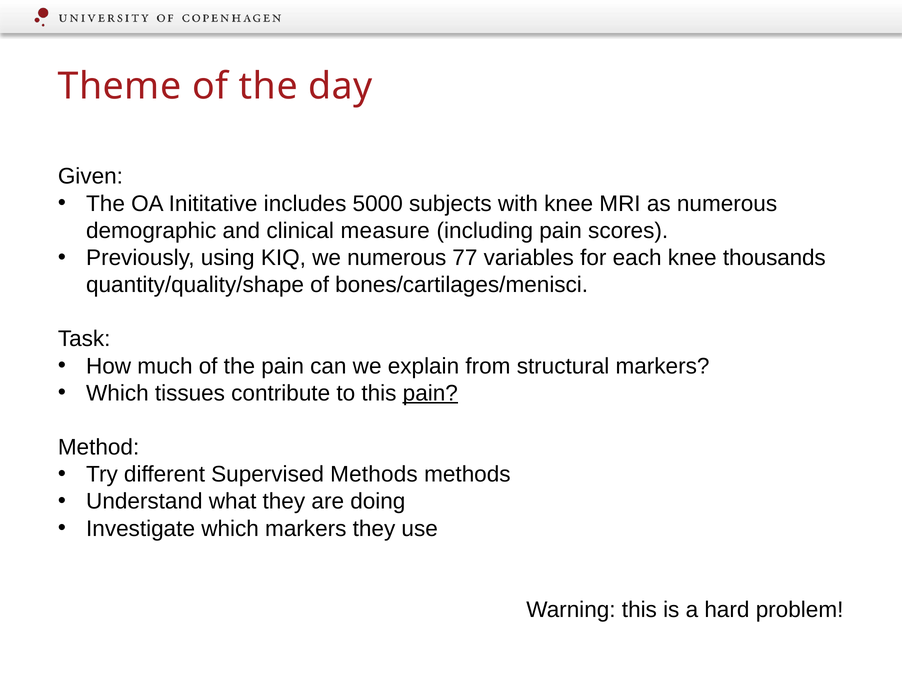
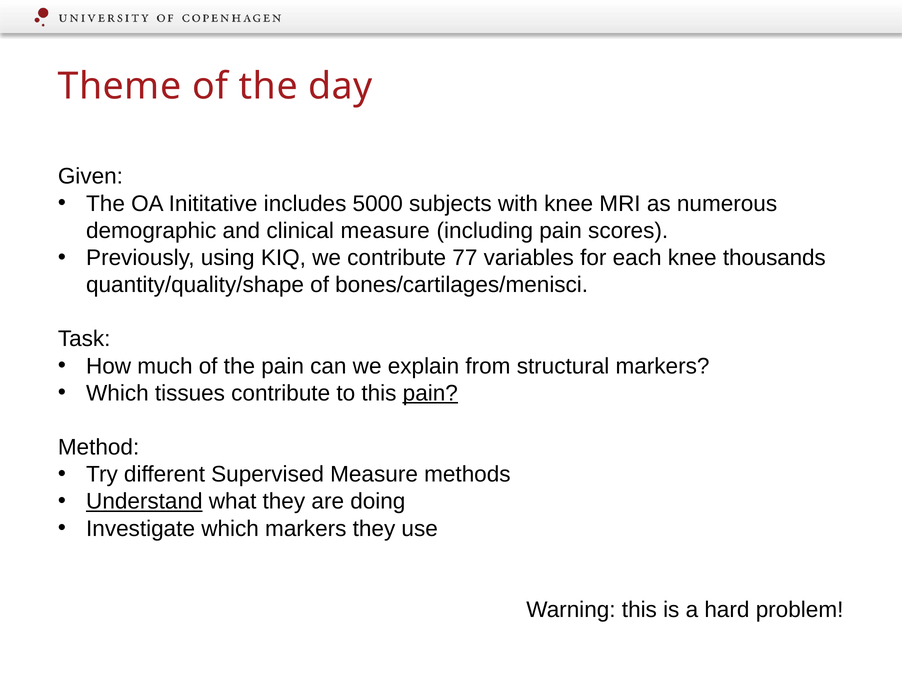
we numerous: numerous -> contribute
Supervised Methods: Methods -> Measure
Understand underline: none -> present
